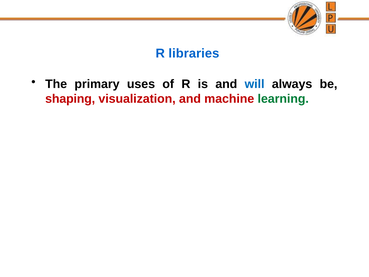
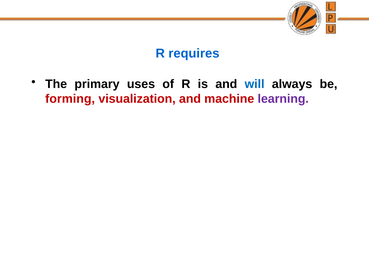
libraries: libraries -> requires
shaping: shaping -> forming
learning colour: green -> purple
